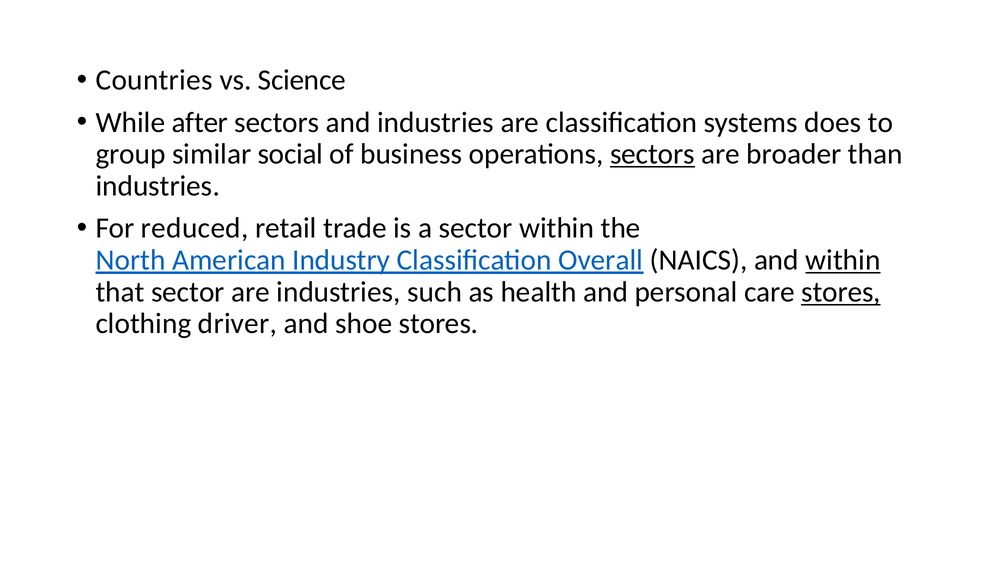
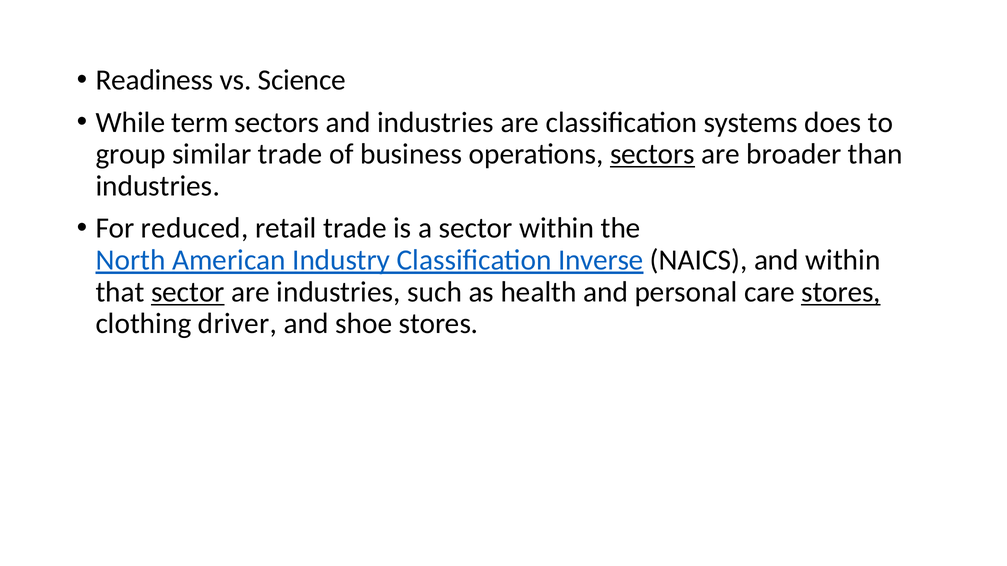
Countries: Countries -> Readiness
after: after -> term
similar social: social -> trade
Overall: Overall -> Inverse
within at (843, 260) underline: present -> none
sector at (188, 292) underline: none -> present
